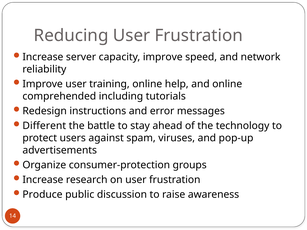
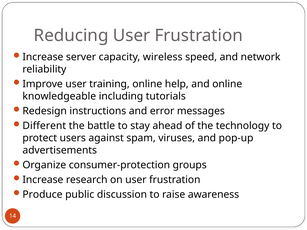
capacity improve: improve -> wireless
comprehended: comprehended -> knowledgeable
